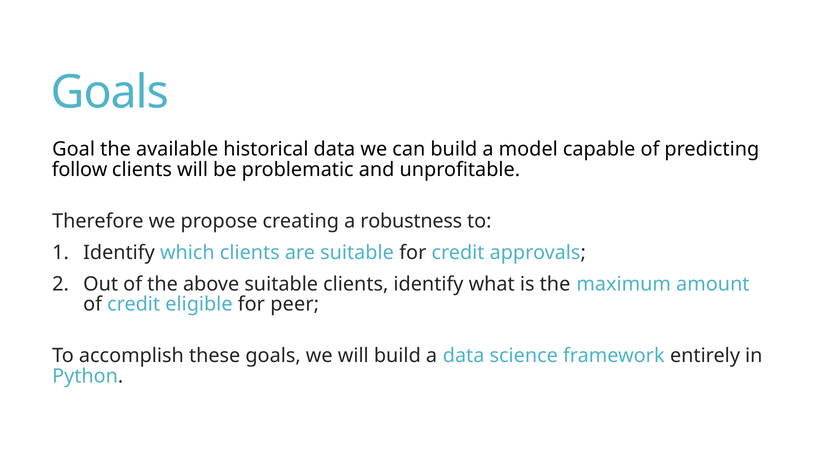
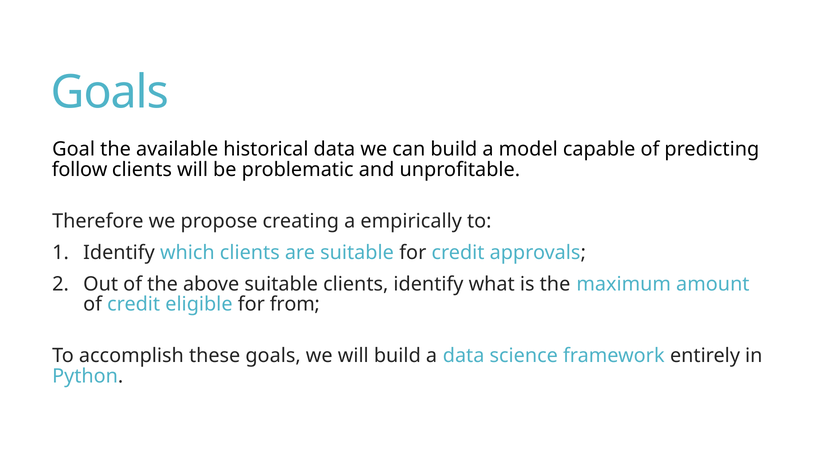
robustness: robustness -> empirically
peer: peer -> from
